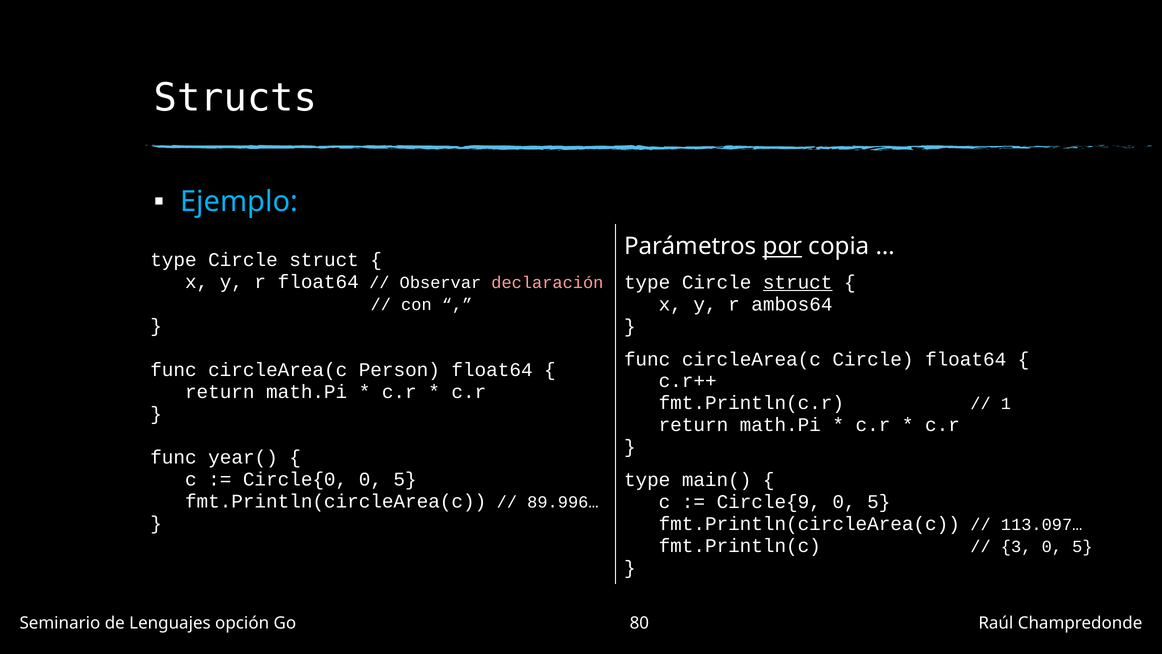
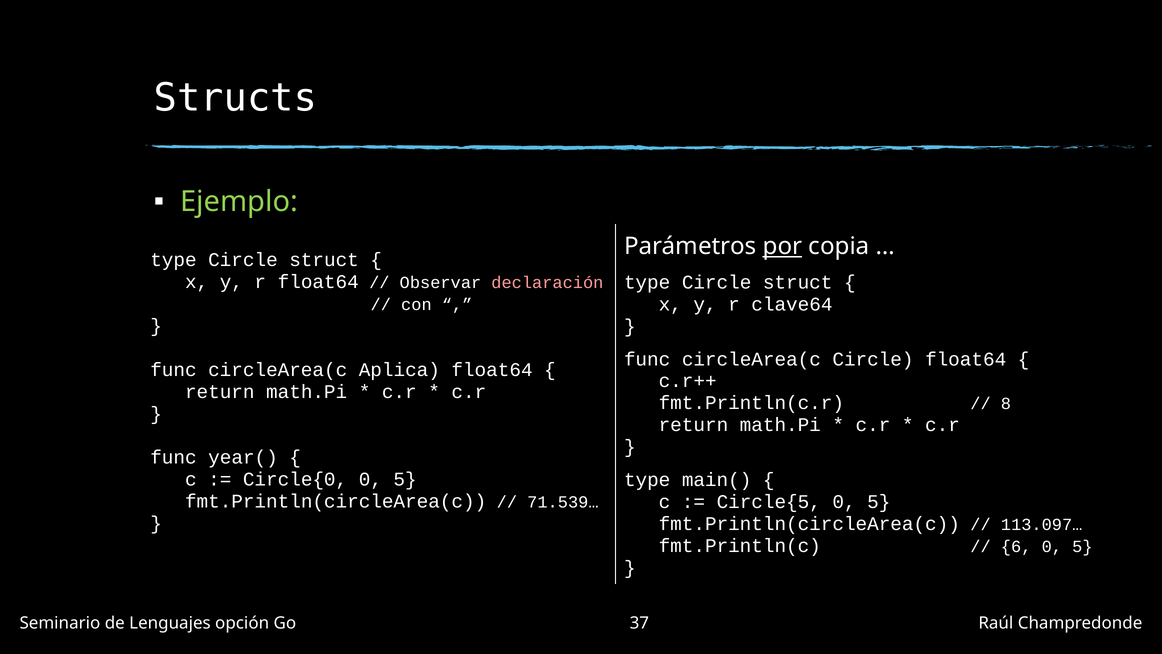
Ejemplo colour: light blue -> light green
struct at (798, 282) underline: present -> none
ambos64: ambos64 -> clave64
Person: Person -> Aplica
1: 1 -> 8
89.996…: 89.996… -> 71.539…
Circle{9: Circle{9 -> Circle{5
3: 3 -> 6
80: 80 -> 37
